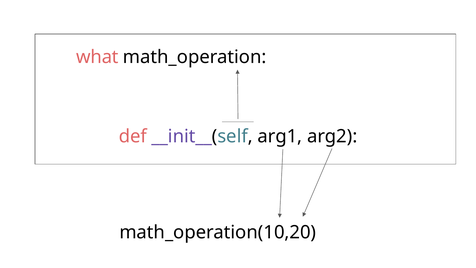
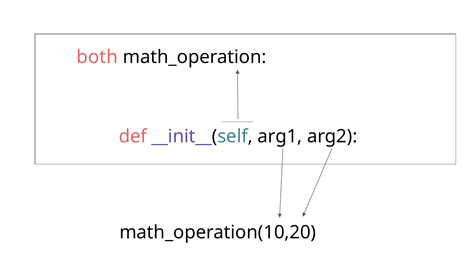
what: what -> both
